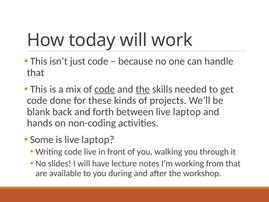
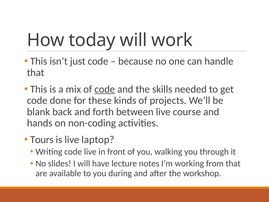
the at (143, 89) underline: present -> none
between live laptop: laptop -> course
Some: Some -> Tours
